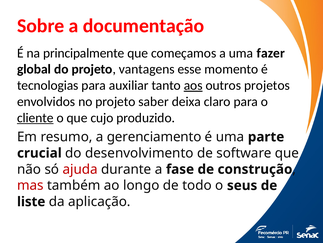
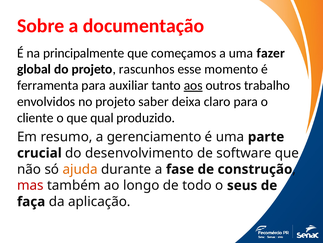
vantagens: vantagens -> rascunhos
tecnologias: tecnologias -> ferramenta
projetos: projetos -> trabalho
cliente underline: present -> none
cujo: cujo -> qual
ajuda colour: red -> orange
liste: liste -> faça
